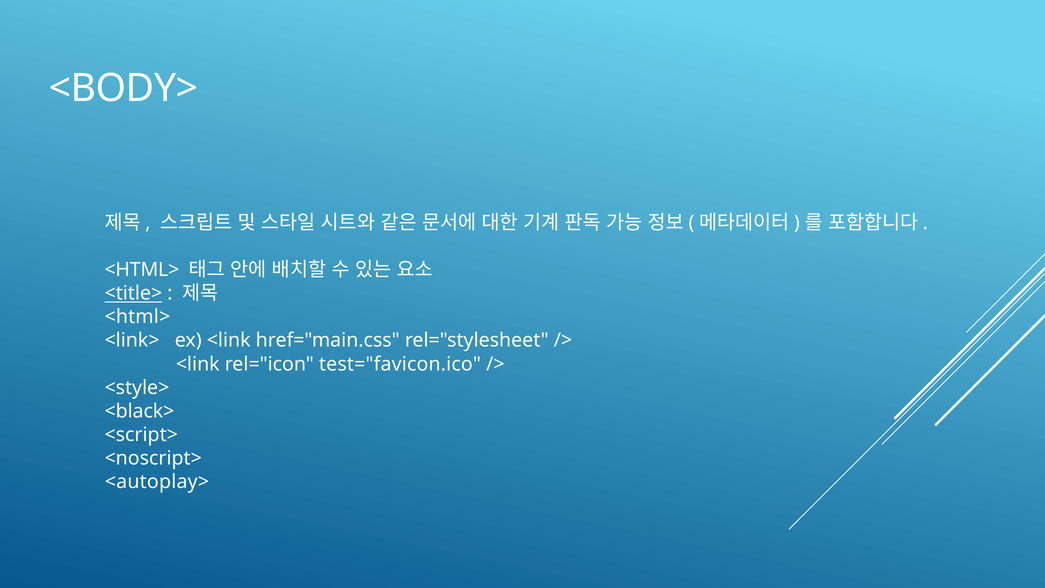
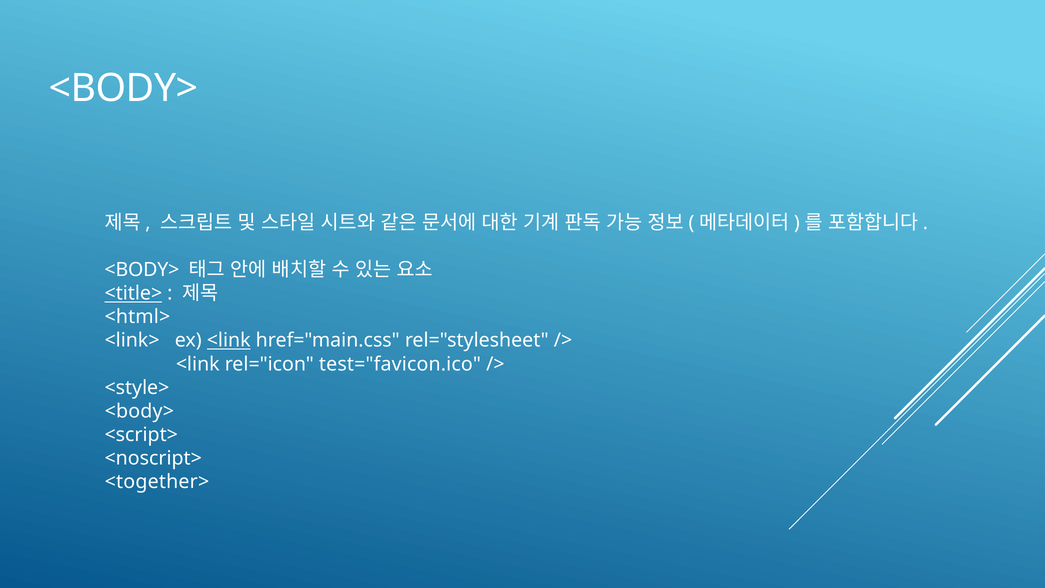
<HTML> at (142, 270): <HTML> -> <BODY>
<link at (229, 340) underline: none -> present
<black> at (139, 411): <black> -> <body>
<autoplay>: <autoplay> -> <together>
